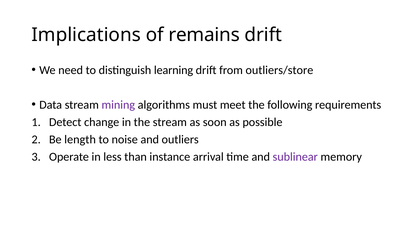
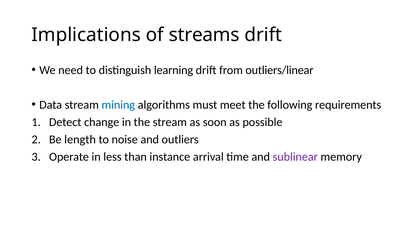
remains: remains -> streams
outliers/store: outliers/store -> outliers/linear
mining colour: purple -> blue
